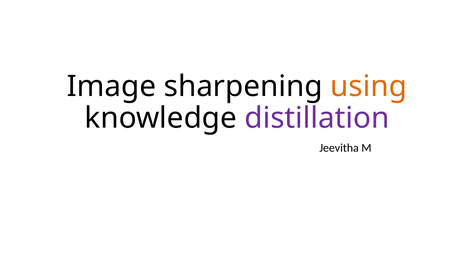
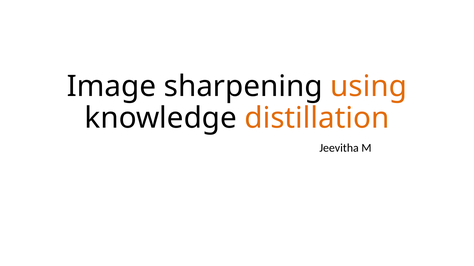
distillation colour: purple -> orange
